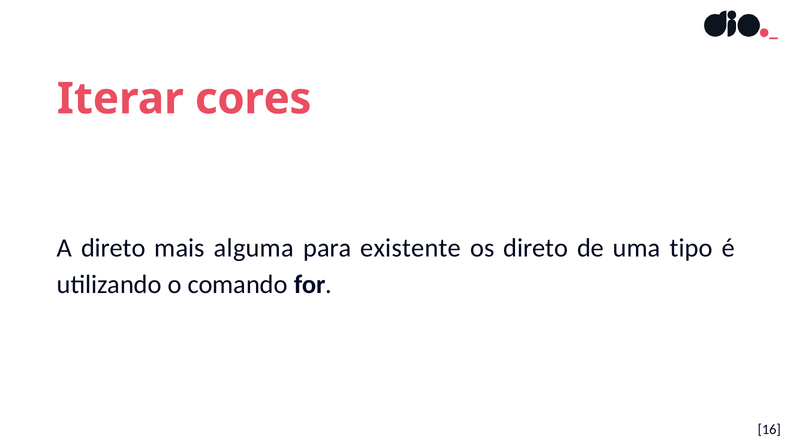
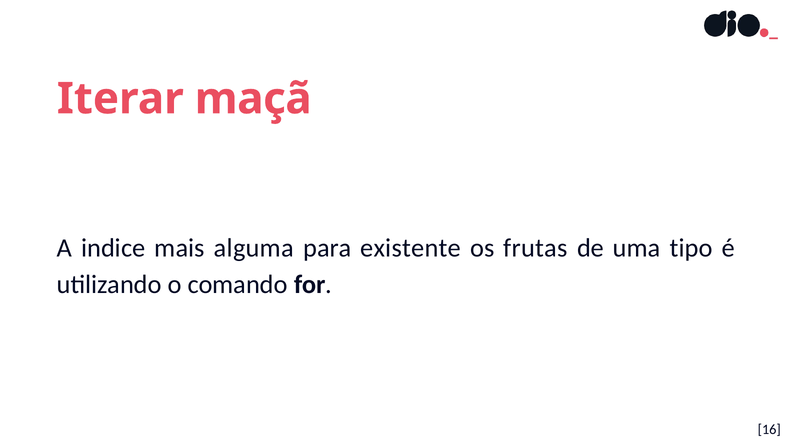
cores: cores -> maçã
A direto: direto -> indice
os direto: direto -> frutas
